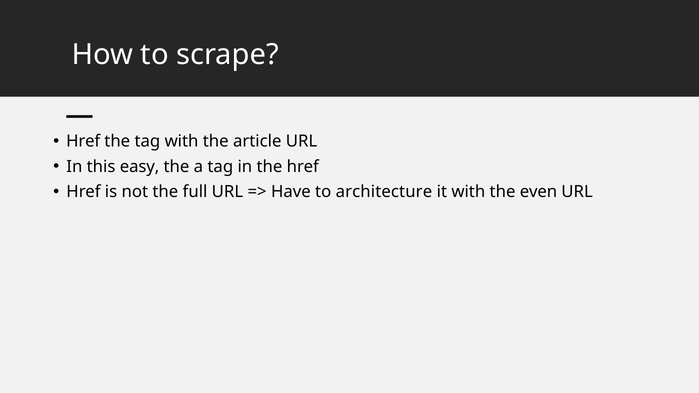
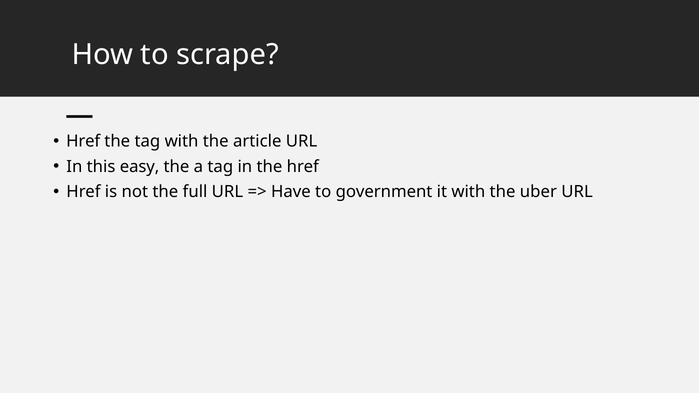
architecture: architecture -> government
even: even -> uber
